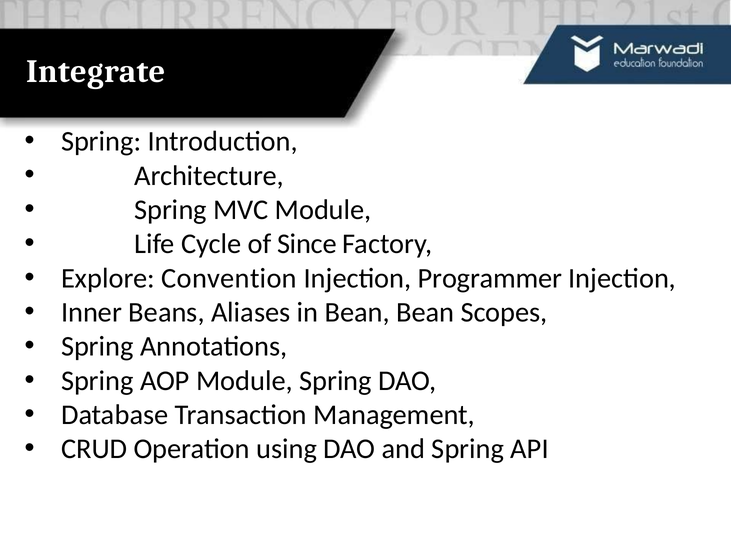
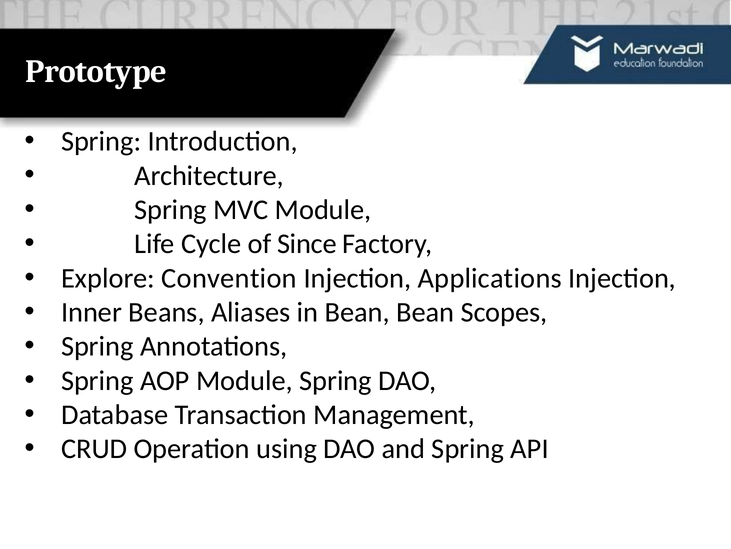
Integrate: Integrate -> Prototype
Programmer: Programmer -> Applications
